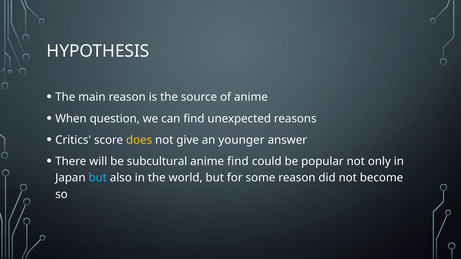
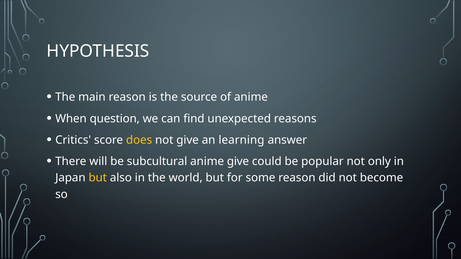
younger: younger -> learning
anime find: find -> give
but at (98, 178) colour: light blue -> yellow
